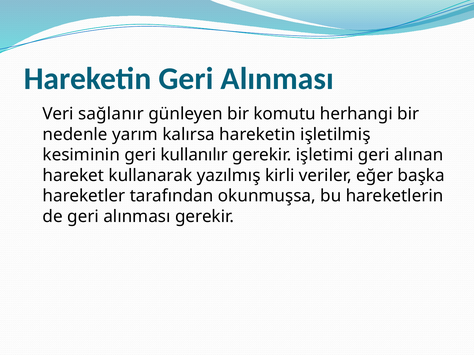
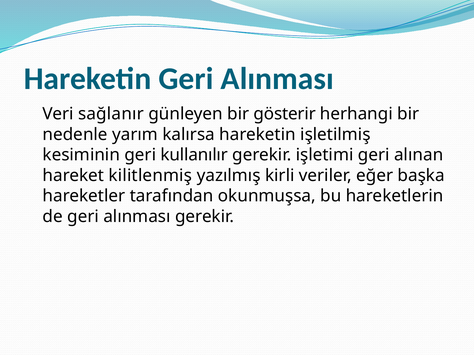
komutu: komutu -> gösterir
kullanarak: kullanarak -> kilitlenmiş
